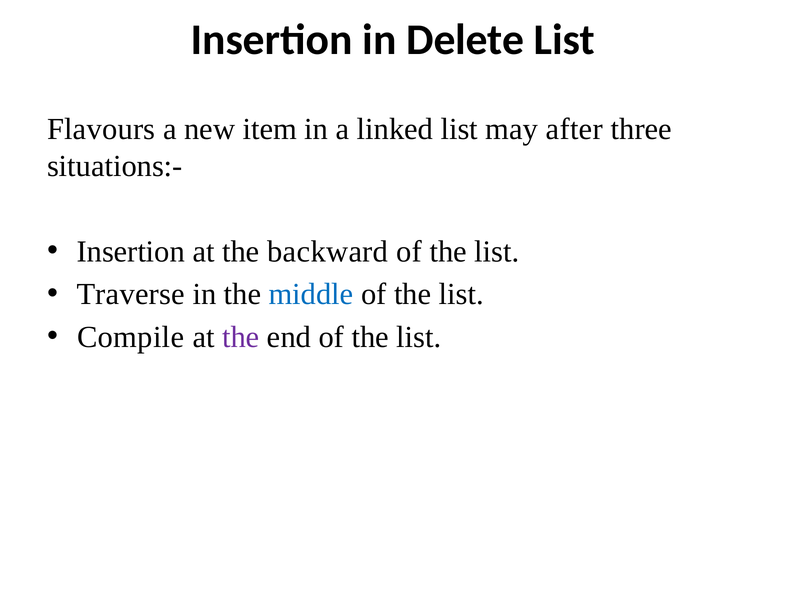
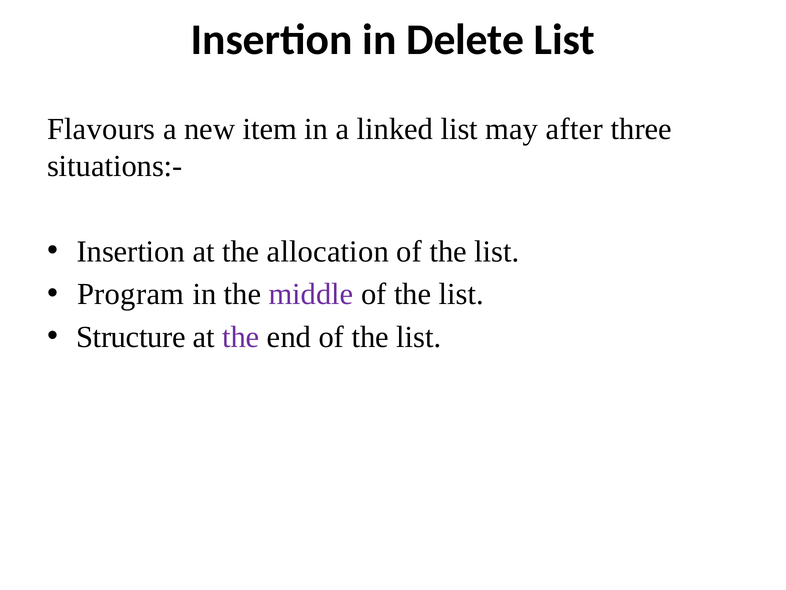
backward: backward -> allocation
Traverse: Traverse -> Program
middle colour: blue -> purple
Compile: Compile -> Structure
